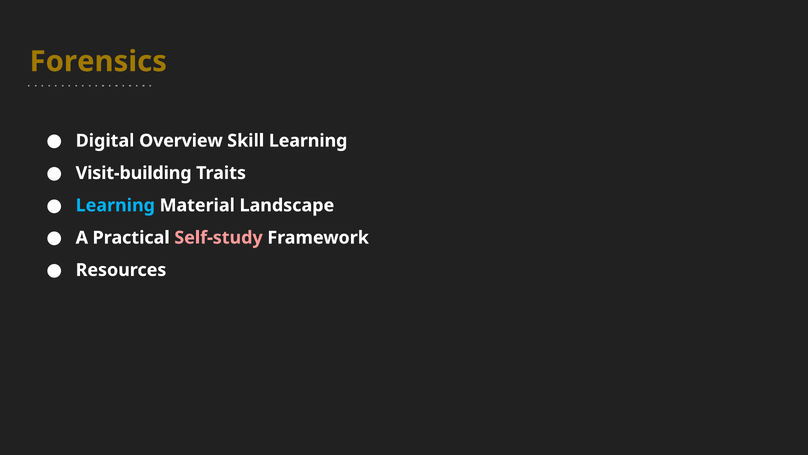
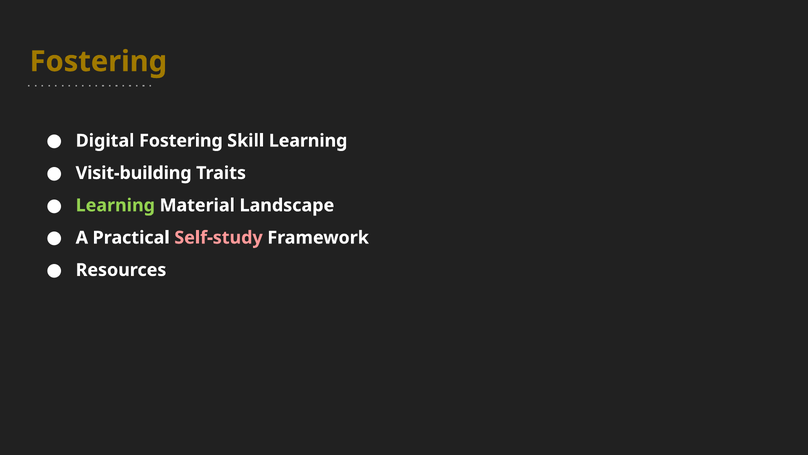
Forensics at (98, 61): Forensics -> Fostering
Digital Overview: Overview -> Fostering
Learning at (115, 205) colour: light blue -> light green
